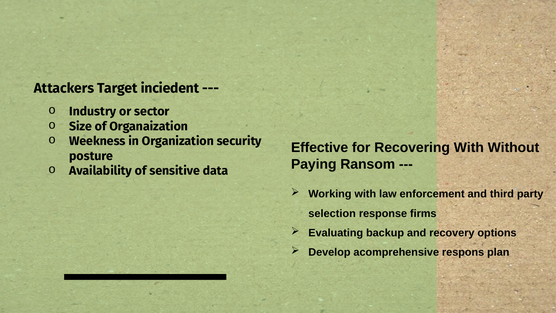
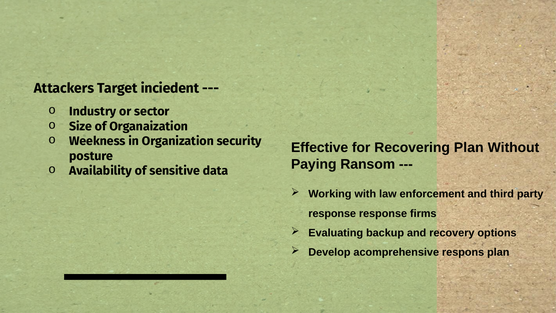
Recovering With: With -> Plan
selection at (332, 213): selection -> response
